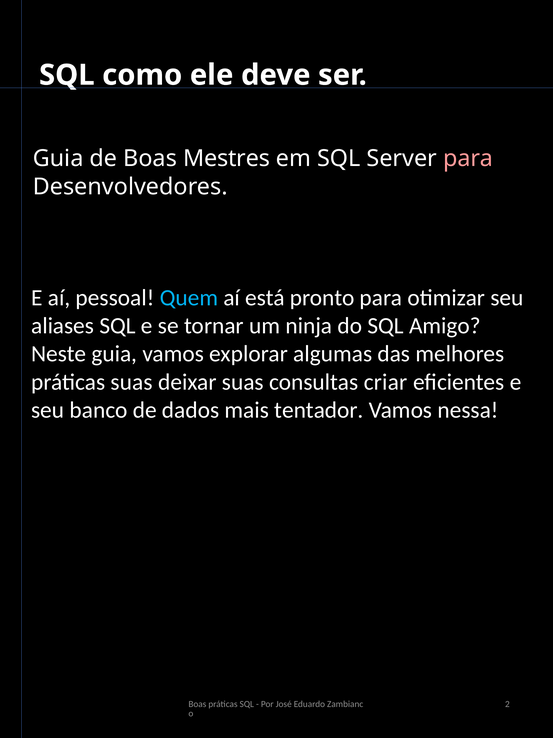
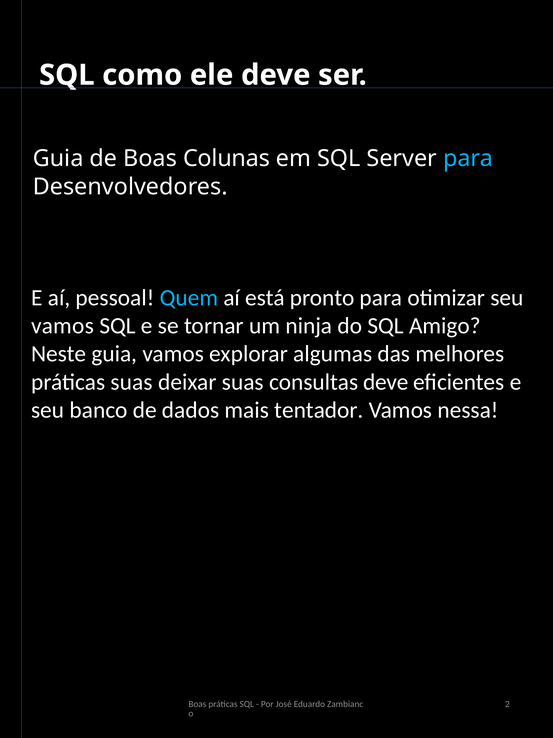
Mestres: Mestres -> Colunas
para at (468, 158) colour: pink -> light blue
aliases at (63, 325): aliases -> vamos
consultas criar: criar -> deve
